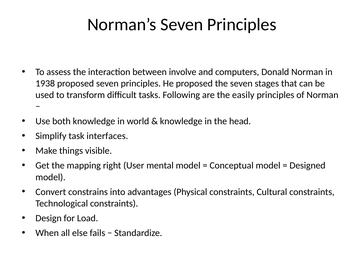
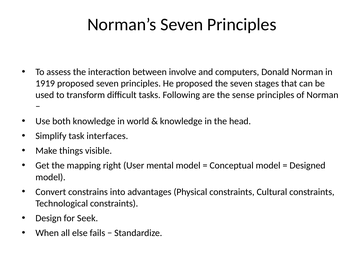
1938: 1938 -> 1919
easily: easily -> sense
Load: Load -> Seek
